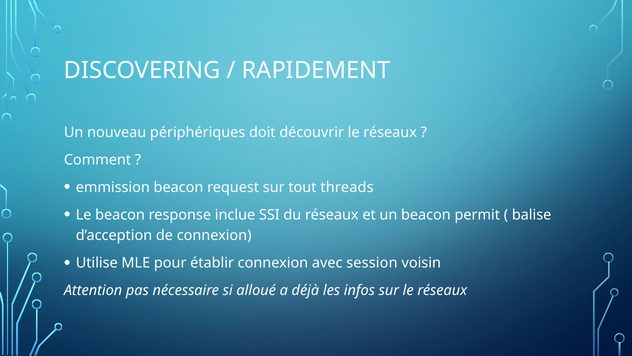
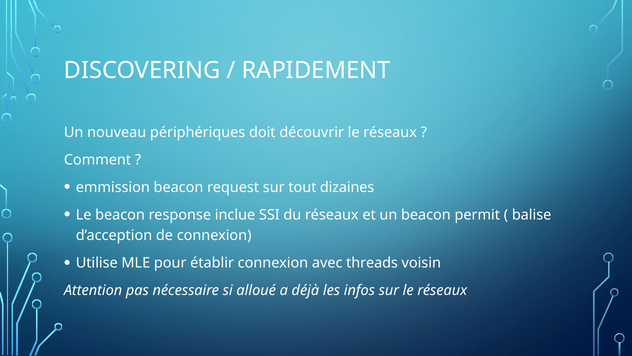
threads: threads -> dizaines
session: session -> threads
